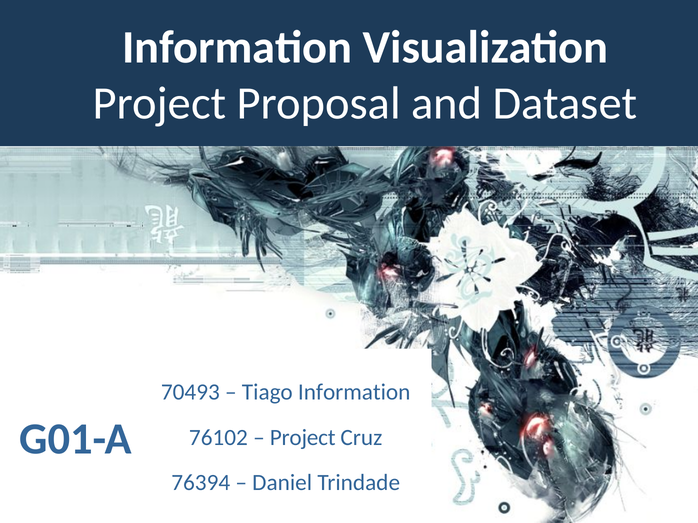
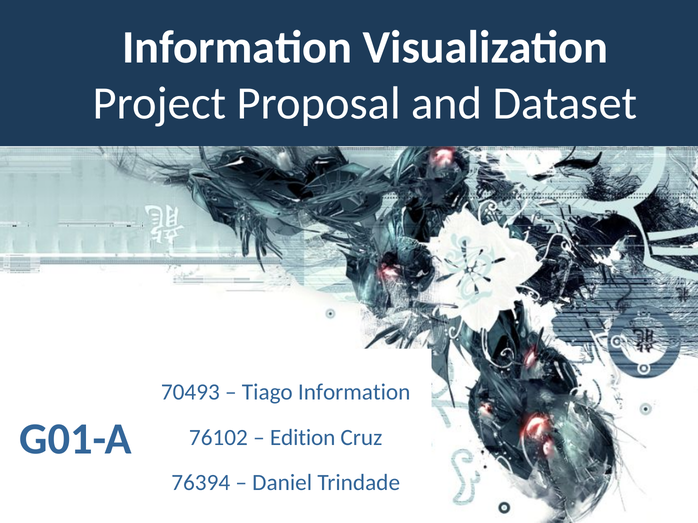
Project at (303, 438): Project -> Edition
